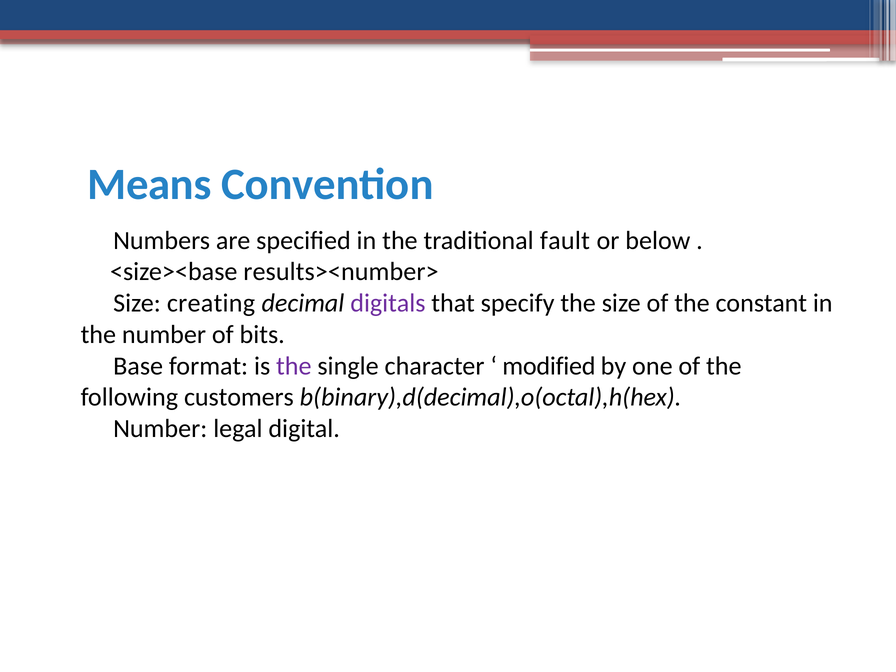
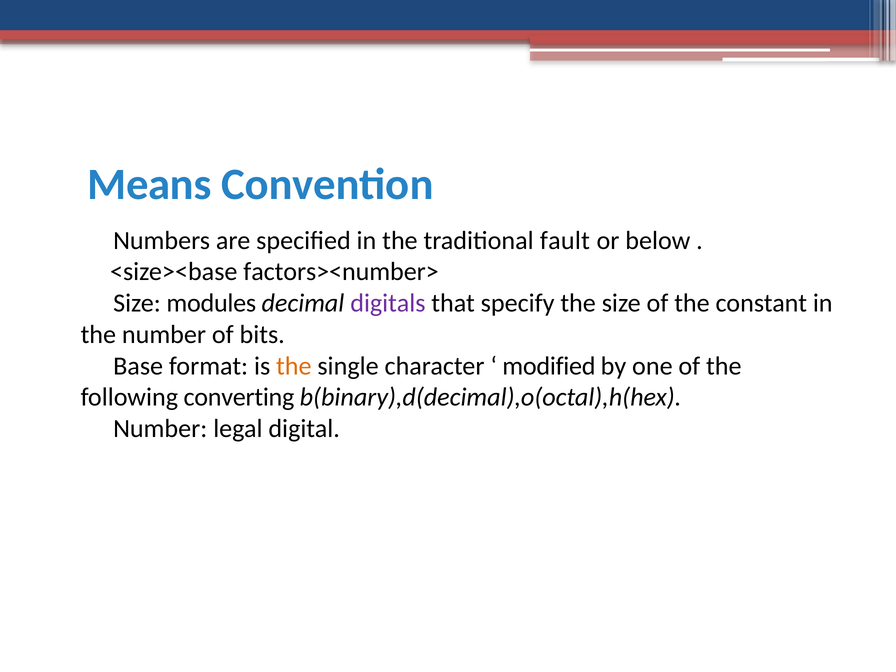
results><number>: results><number> -> factors><number>
creating: creating -> modules
the at (294, 366) colour: purple -> orange
customers: customers -> converting
